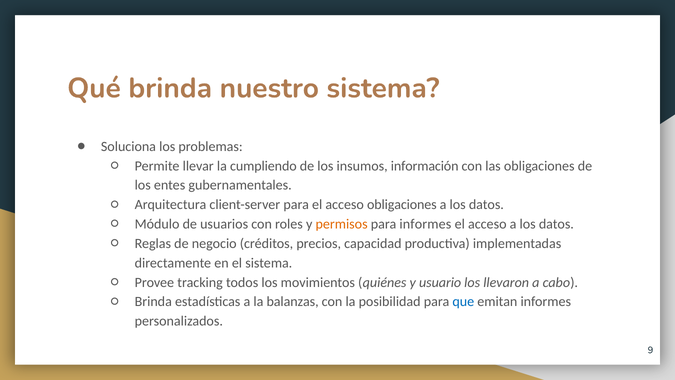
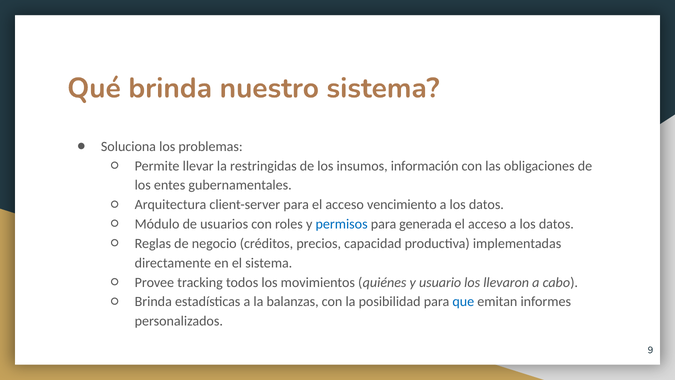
cumpliendo: cumpliendo -> restringidas
acceso obligaciones: obligaciones -> vencimiento
permisos colour: orange -> blue
para informes: informes -> generada
